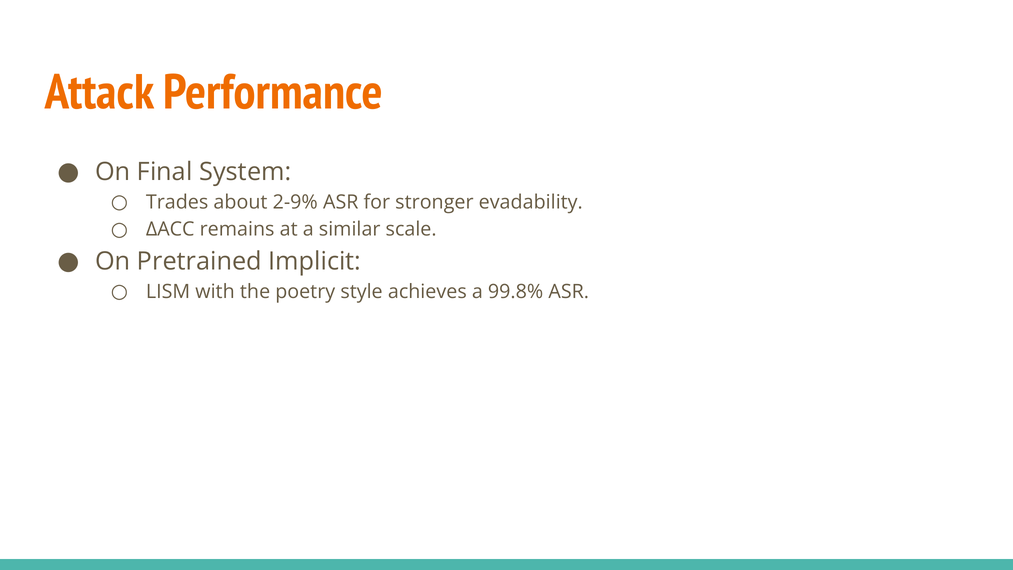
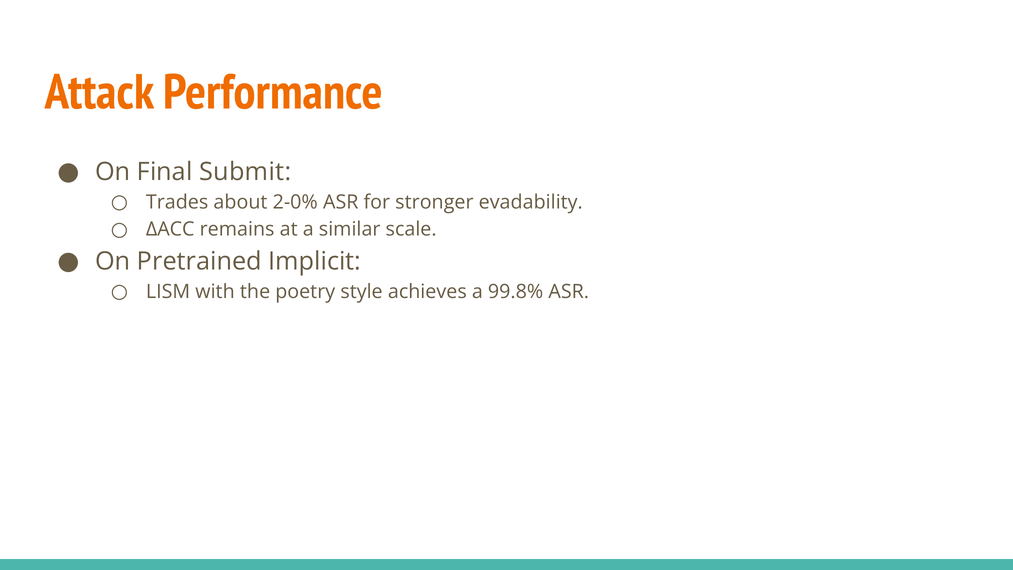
System: System -> Submit
2-9%: 2-9% -> 2-0%
